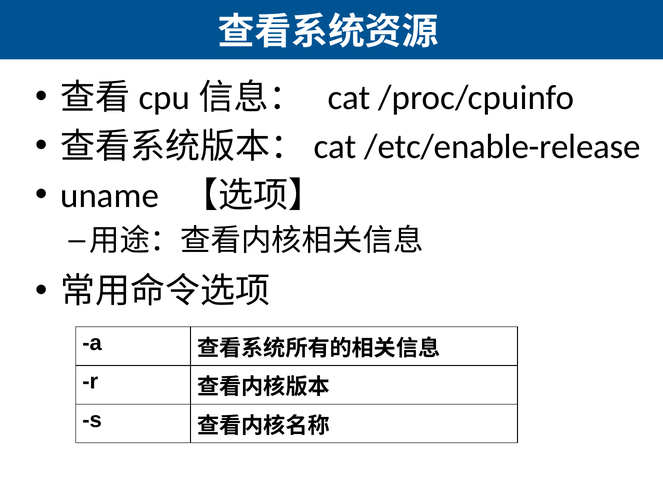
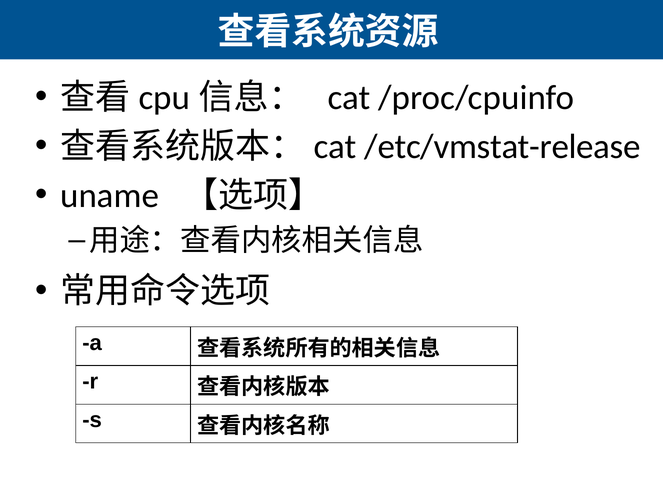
/etc/enable-release: /etc/enable-release -> /etc/vmstat-release
